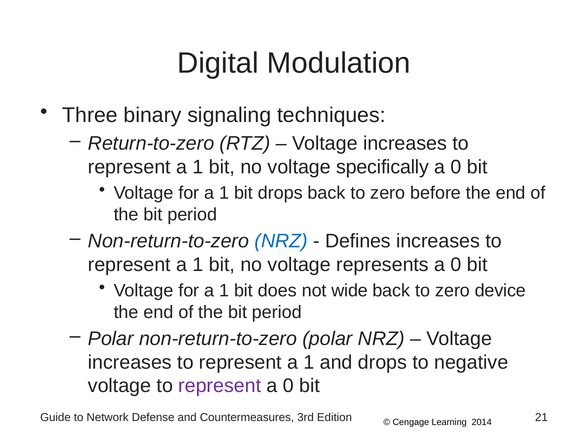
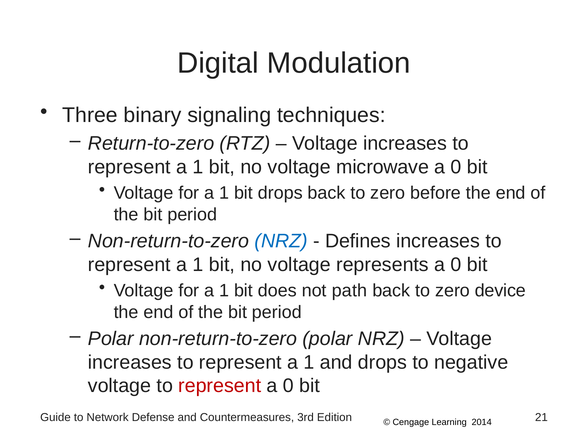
specifically: specifically -> microwave
wide: wide -> path
represent at (220, 386) colour: purple -> red
